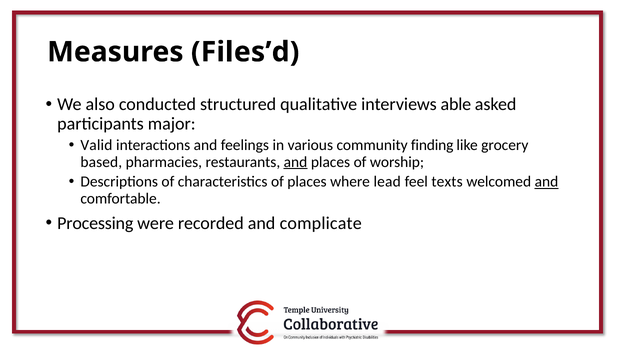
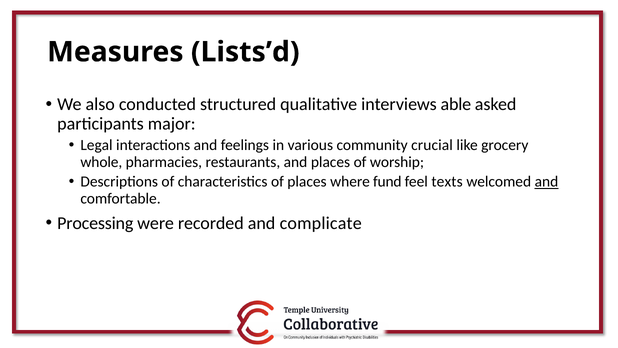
Files’d: Files’d -> Lists’d
Valid: Valid -> Legal
finding: finding -> crucial
based: based -> whole
and at (296, 162) underline: present -> none
lead: lead -> fund
